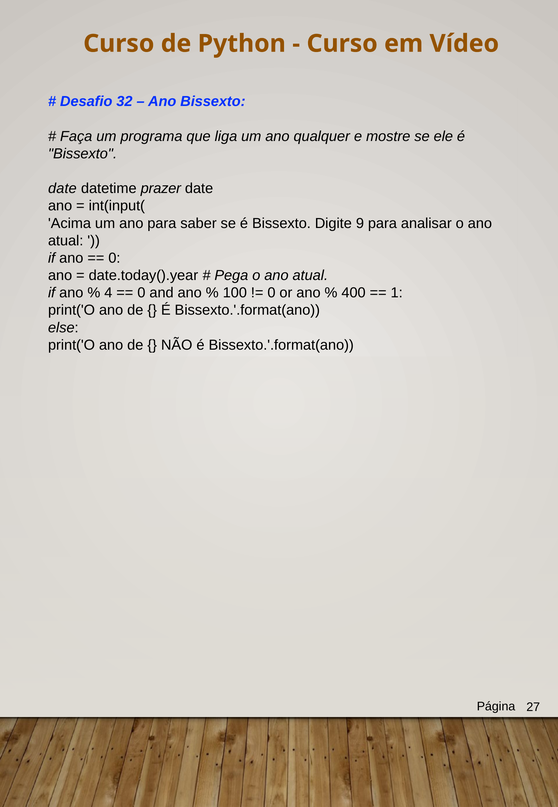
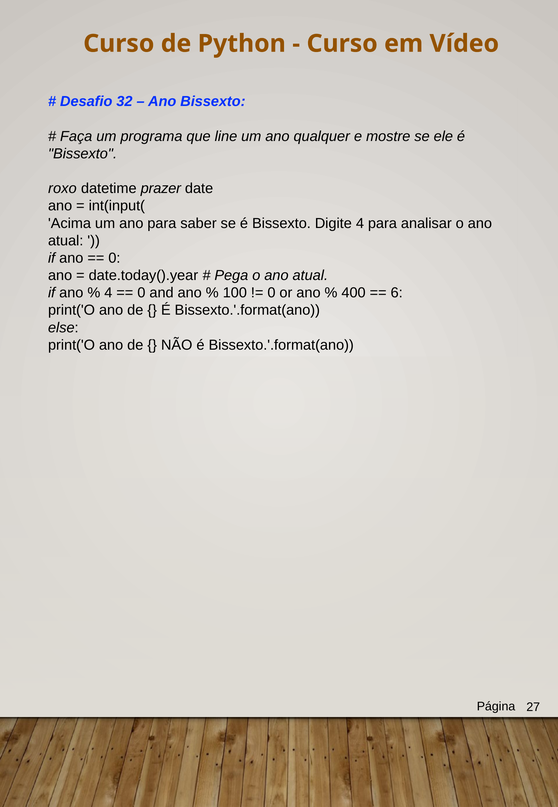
liga: liga -> line
date at (62, 188): date -> roxo
Digite 9: 9 -> 4
1: 1 -> 6
